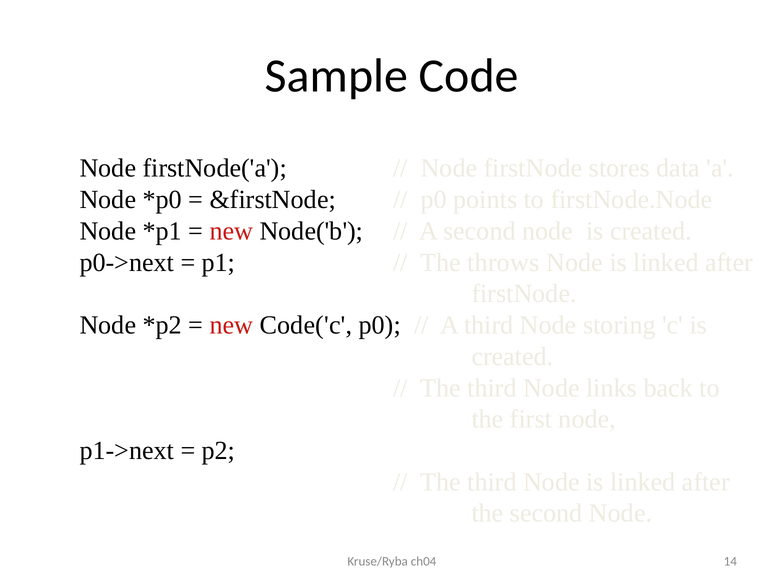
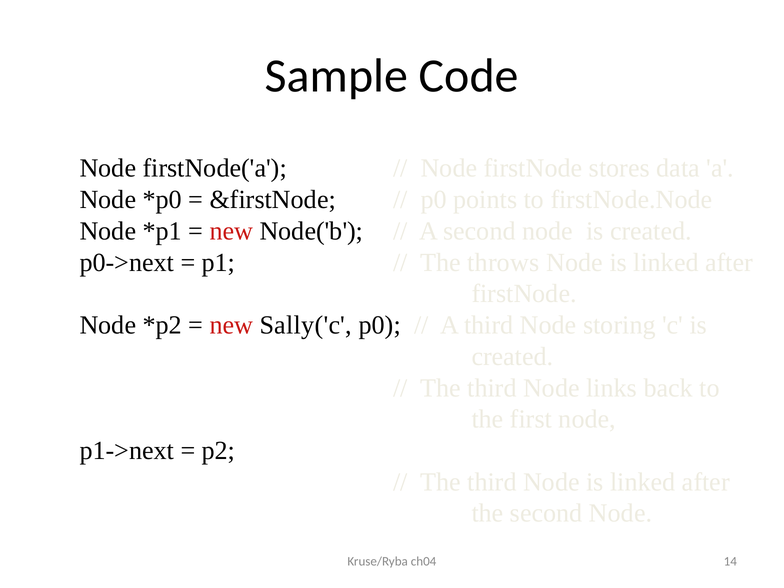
Code('c: Code('c -> Sally('c
